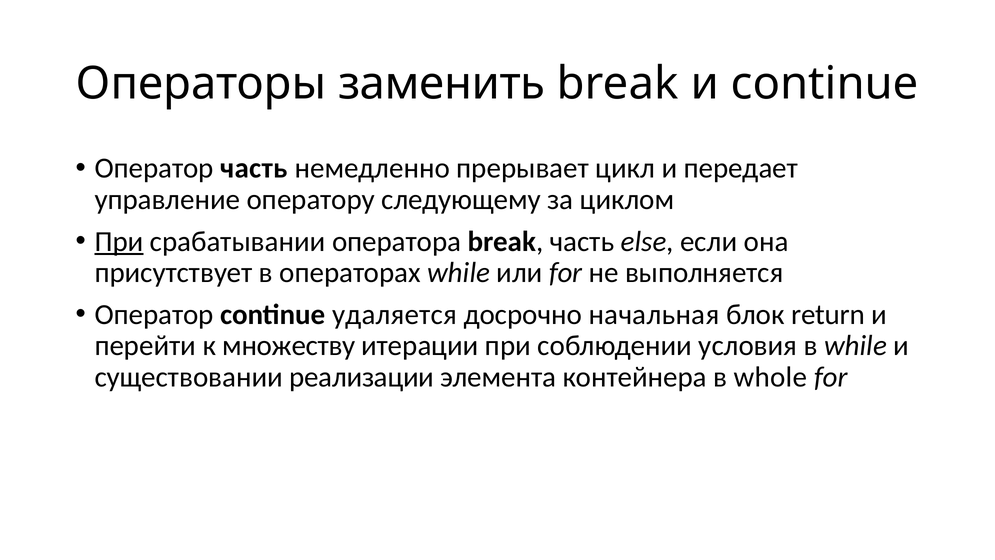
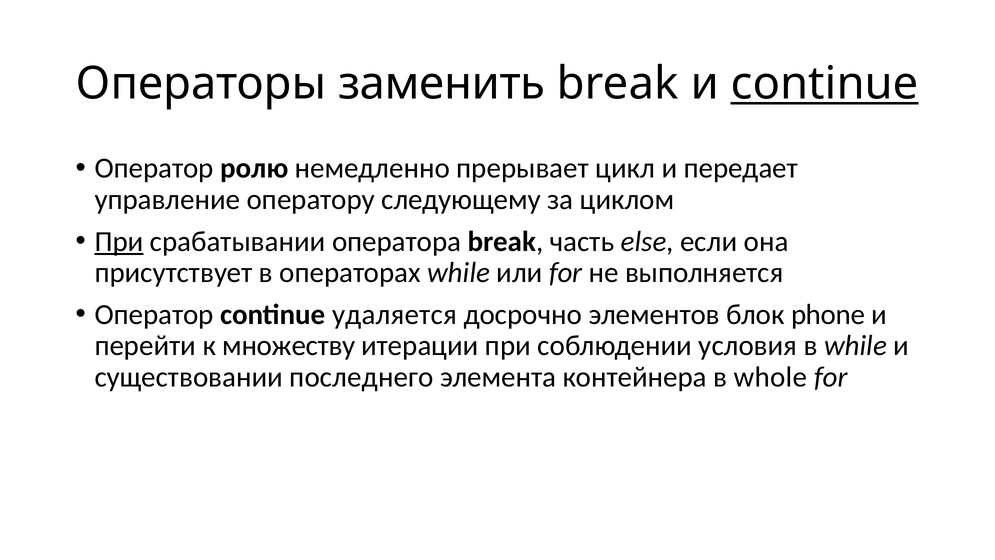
continue at (825, 84) underline: none -> present
Оператор часть: часть -> ролю
начальная: начальная -> элементов
return: return -> phone
реализации: реализации -> последнего
